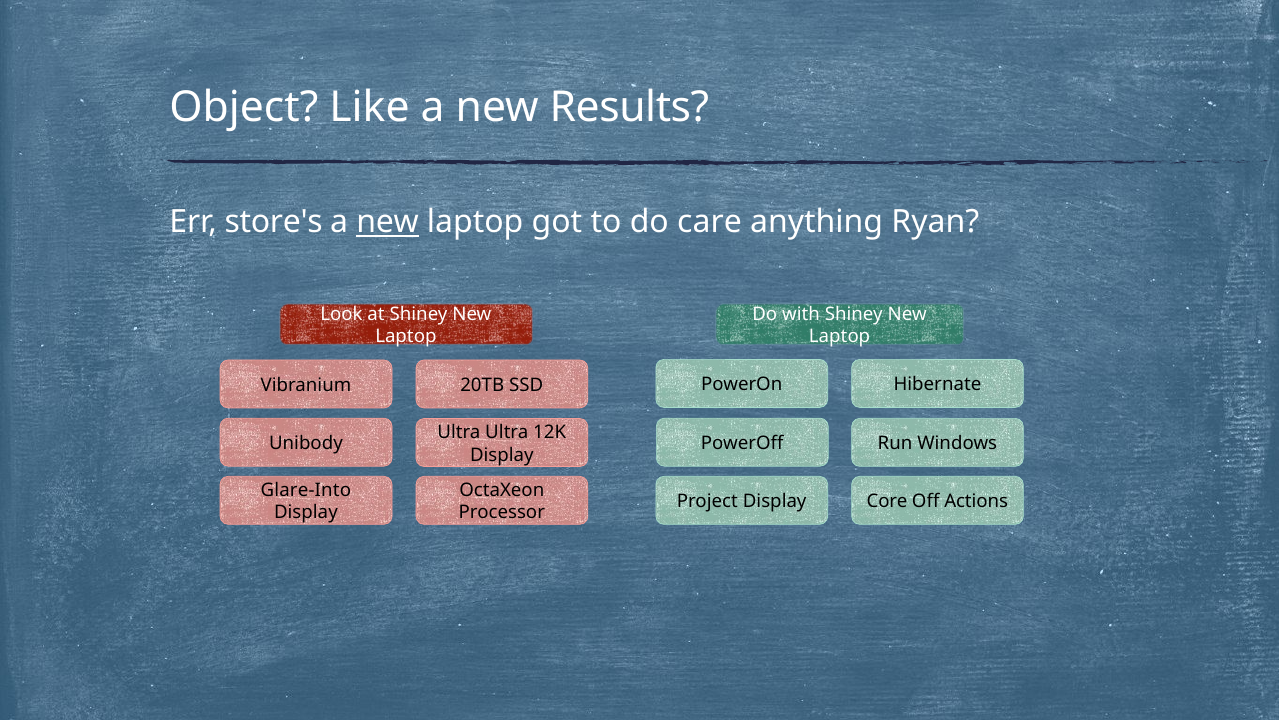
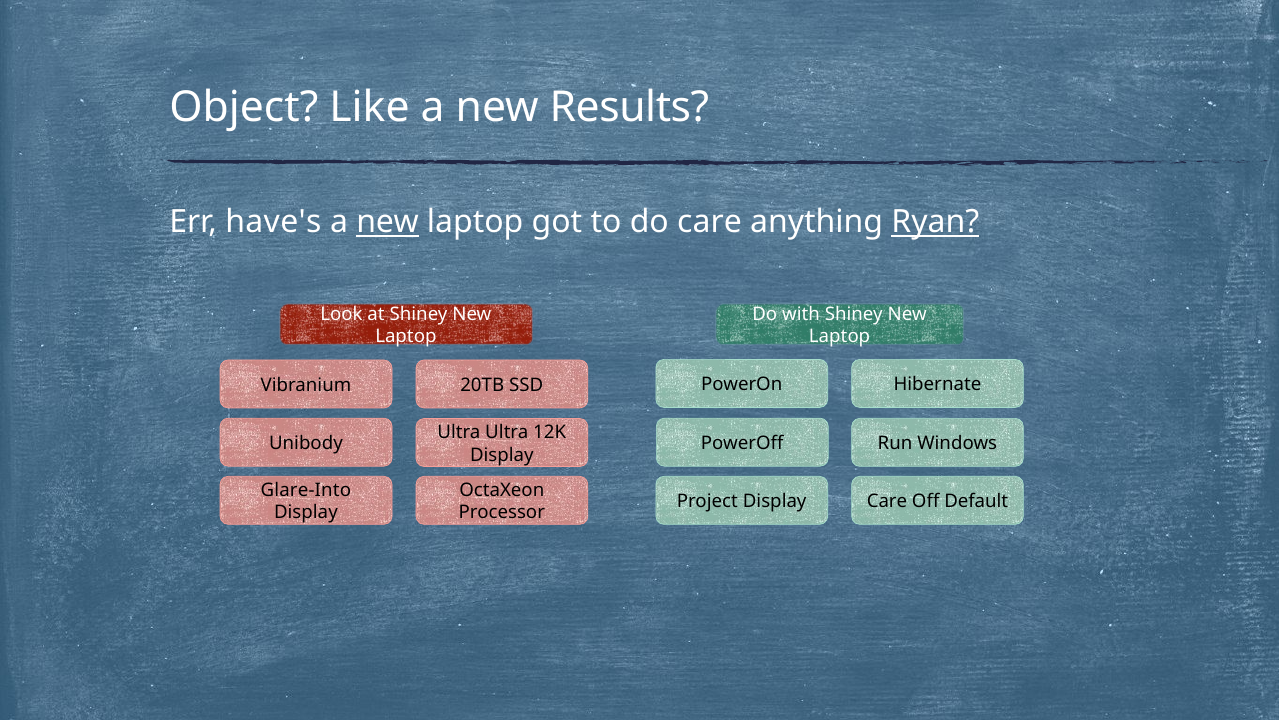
store's: store's -> have's
Ryan underline: none -> present
Core at (887, 501): Core -> Care
Actions: Actions -> Default
